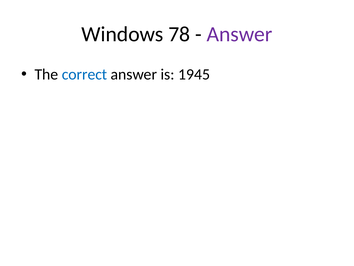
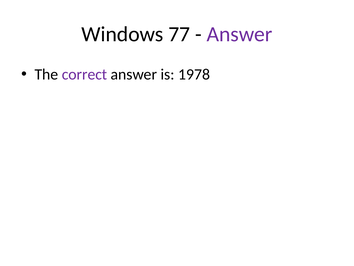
78: 78 -> 77
correct colour: blue -> purple
1945: 1945 -> 1978
